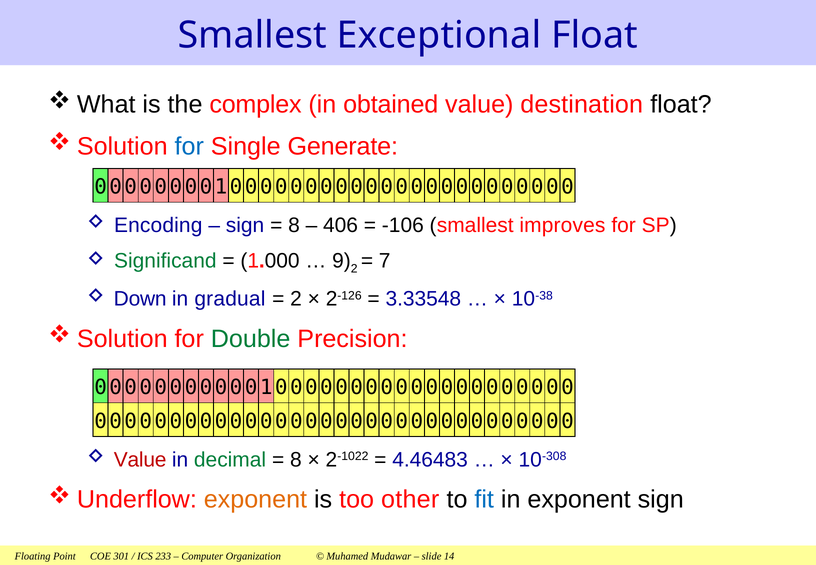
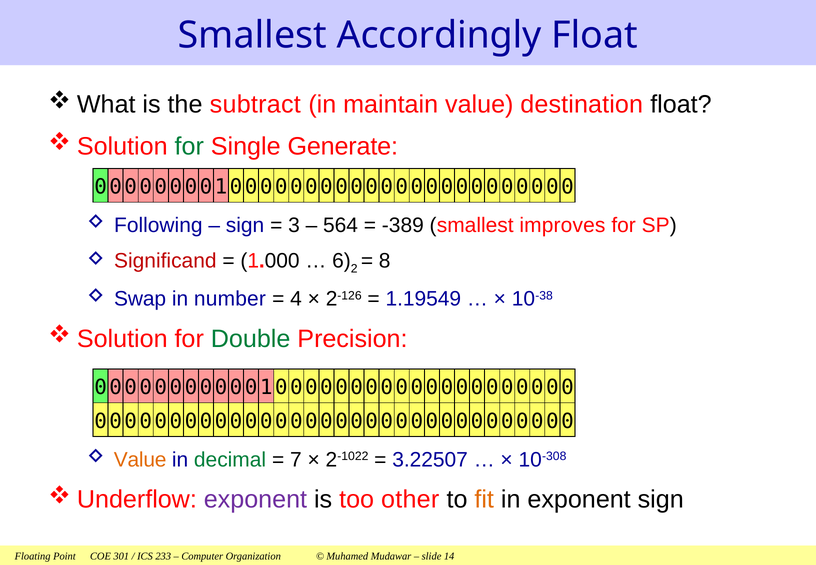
Exceptional: Exceptional -> Accordingly
complex: complex -> subtract
obtained: obtained -> maintain
for at (189, 146) colour: blue -> green
Encoding: Encoding -> Following
8 at (294, 225): 8 -> 3
406: 406 -> 564
-106: -106 -> -389
Significand colour: green -> red
9: 9 -> 6
7: 7 -> 8
Down: Down -> Swap
gradual: gradual -> number
2 at (296, 299): 2 -> 4
3.33548: 3.33548 -> 1.19549
Value at (140, 460) colour: red -> orange
8 at (296, 460): 8 -> 7
4.46483: 4.46483 -> 3.22507
exponent at (255, 499) colour: orange -> purple
fit colour: blue -> orange
